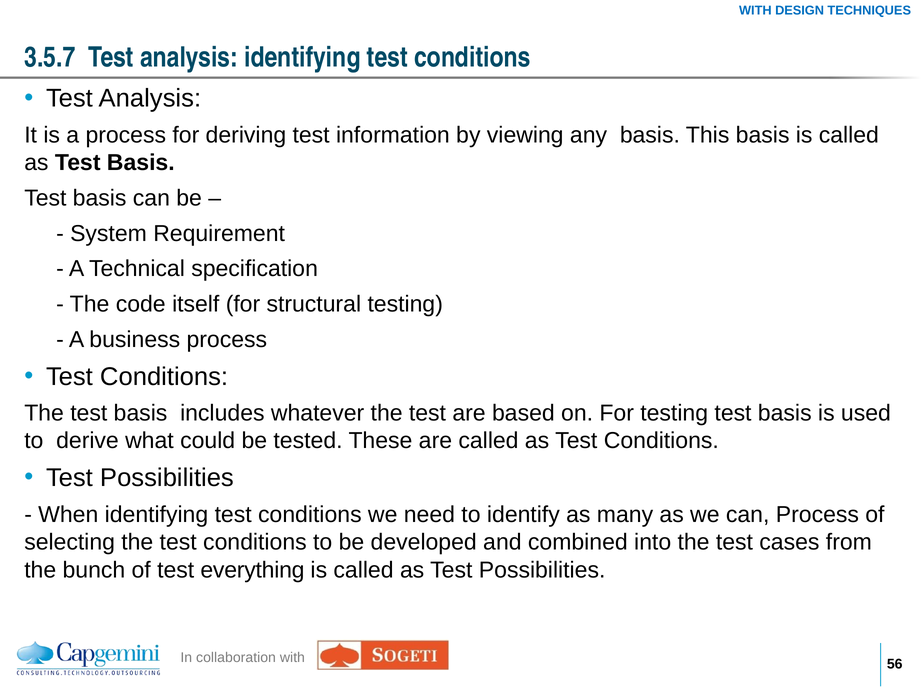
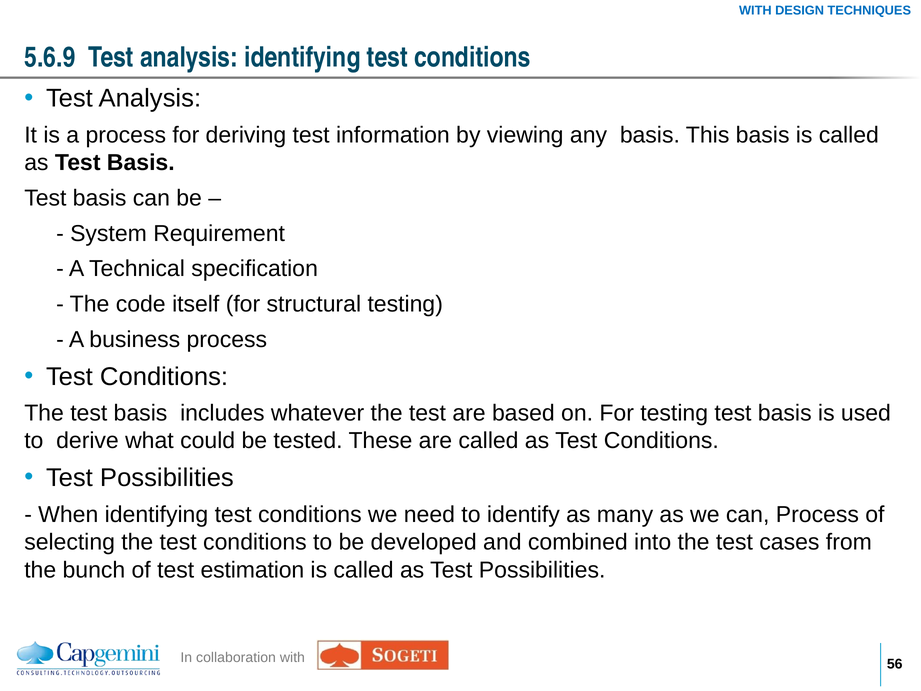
3.5.7: 3.5.7 -> 5.6.9
everything: everything -> estimation
